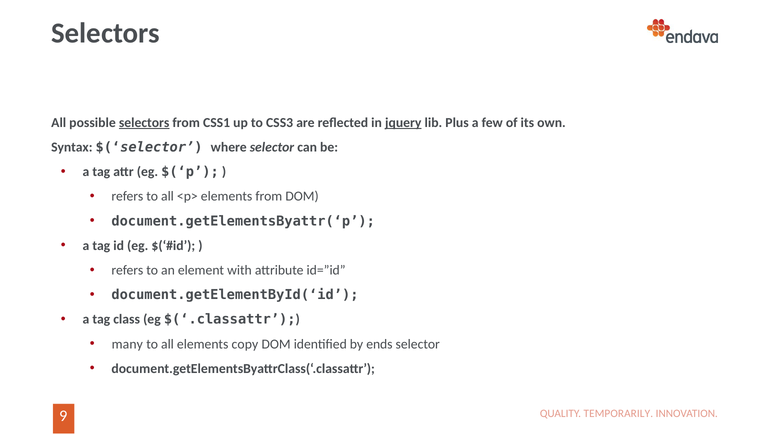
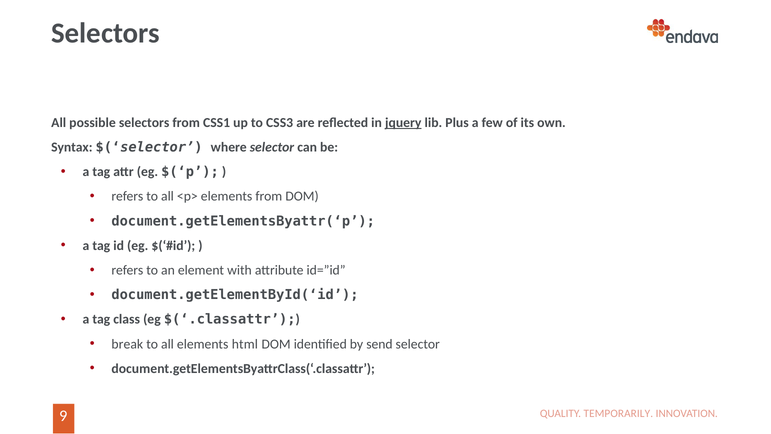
selectors at (144, 123) underline: present -> none
many: many -> break
copy: copy -> html
ends: ends -> send
